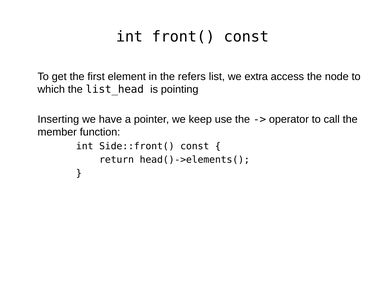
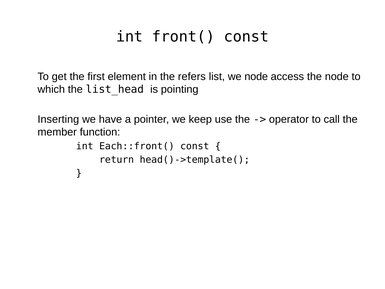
we extra: extra -> node
Side::front(: Side::front( -> Each::front(
head()->elements(: head()->elements( -> head()->template(
